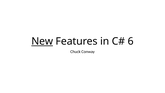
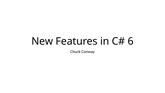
New underline: present -> none
